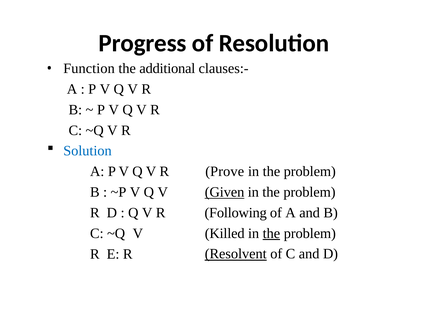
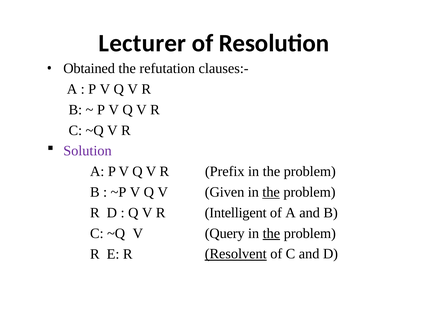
Progress: Progress -> Lecturer
Function: Function -> Obtained
additional: additional -> refutation
Solution colour: blue -> purple
Prove: Prove -> Prefix
Given underline: present -> none
the at (271, 192) underline: none -> present
Following: Following -> Intelligent
Killed: Killed -> Query
